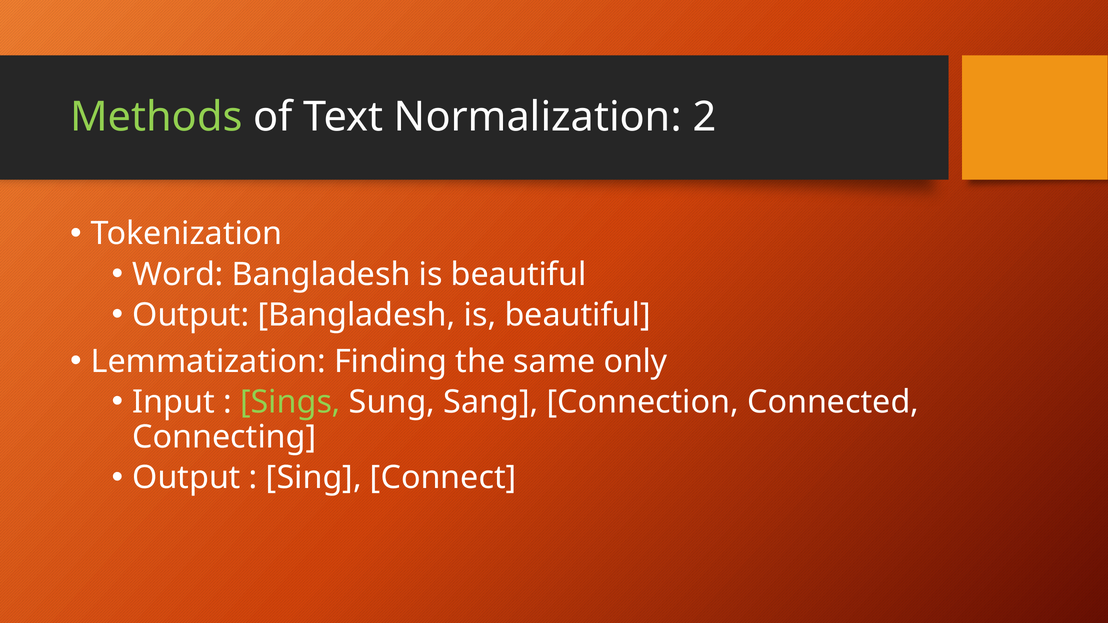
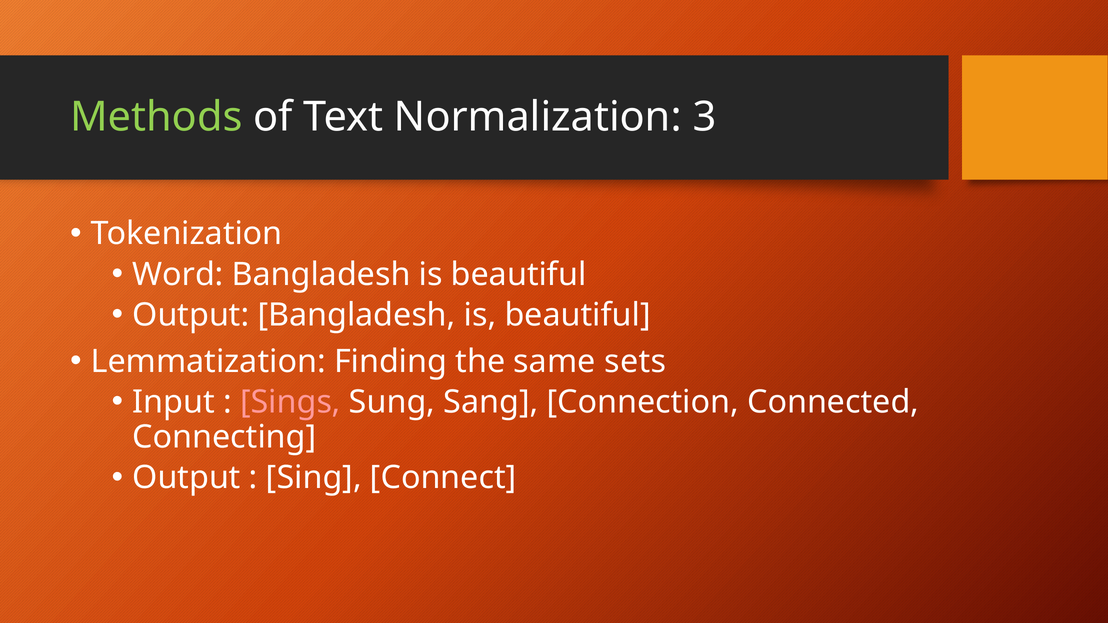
2: 2 -> 3
only: only -> sets
Sings colour: light green -> pink
